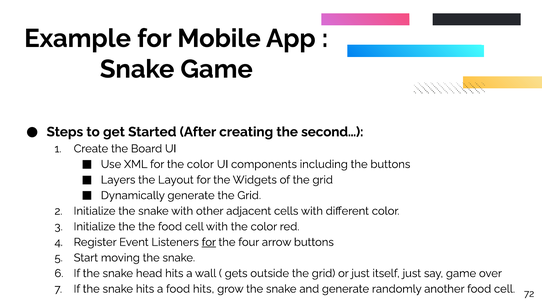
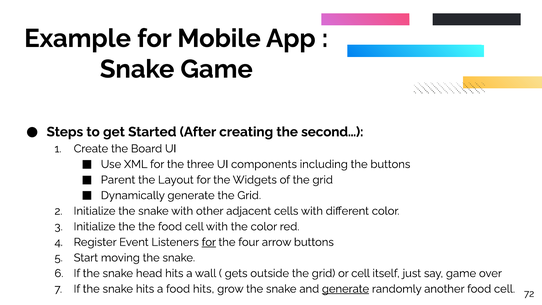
for the color: color -> three
Layers: Layers -> Parent
or just: just -> cell
generate at (346, 289) underline: none -> present
